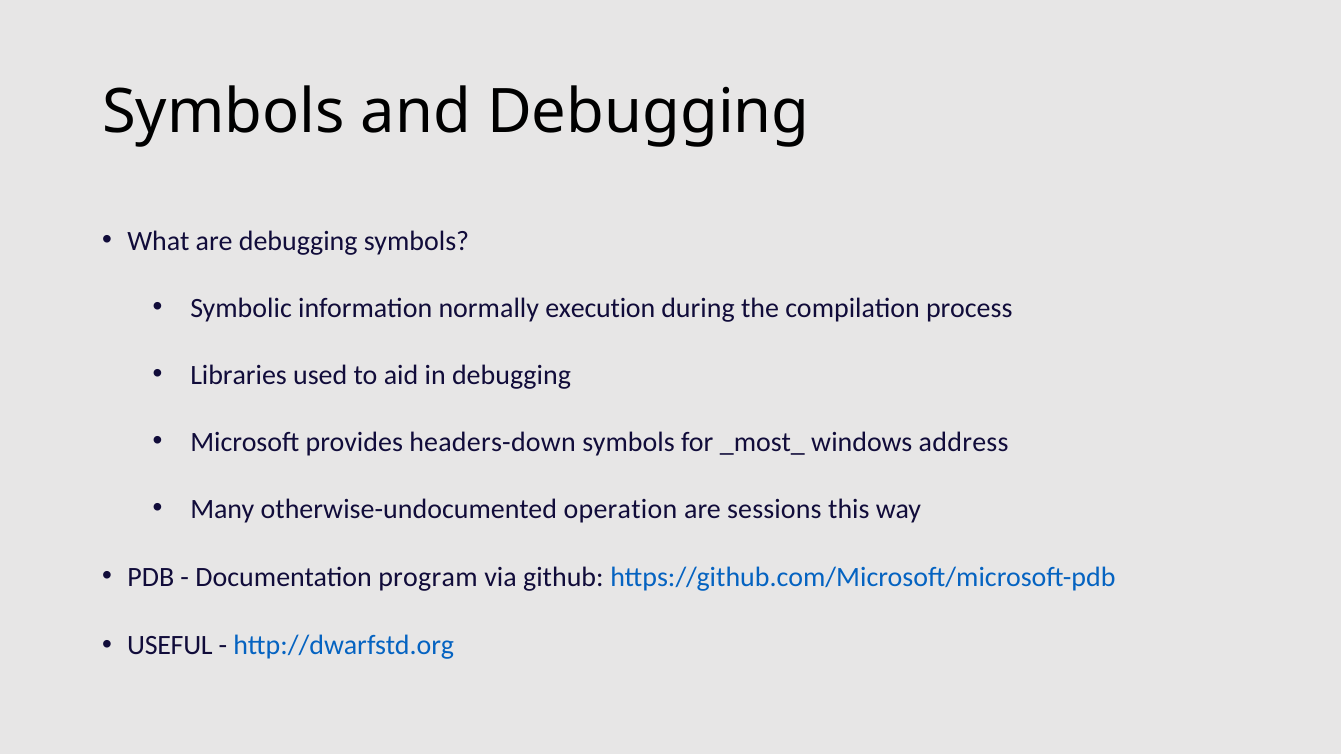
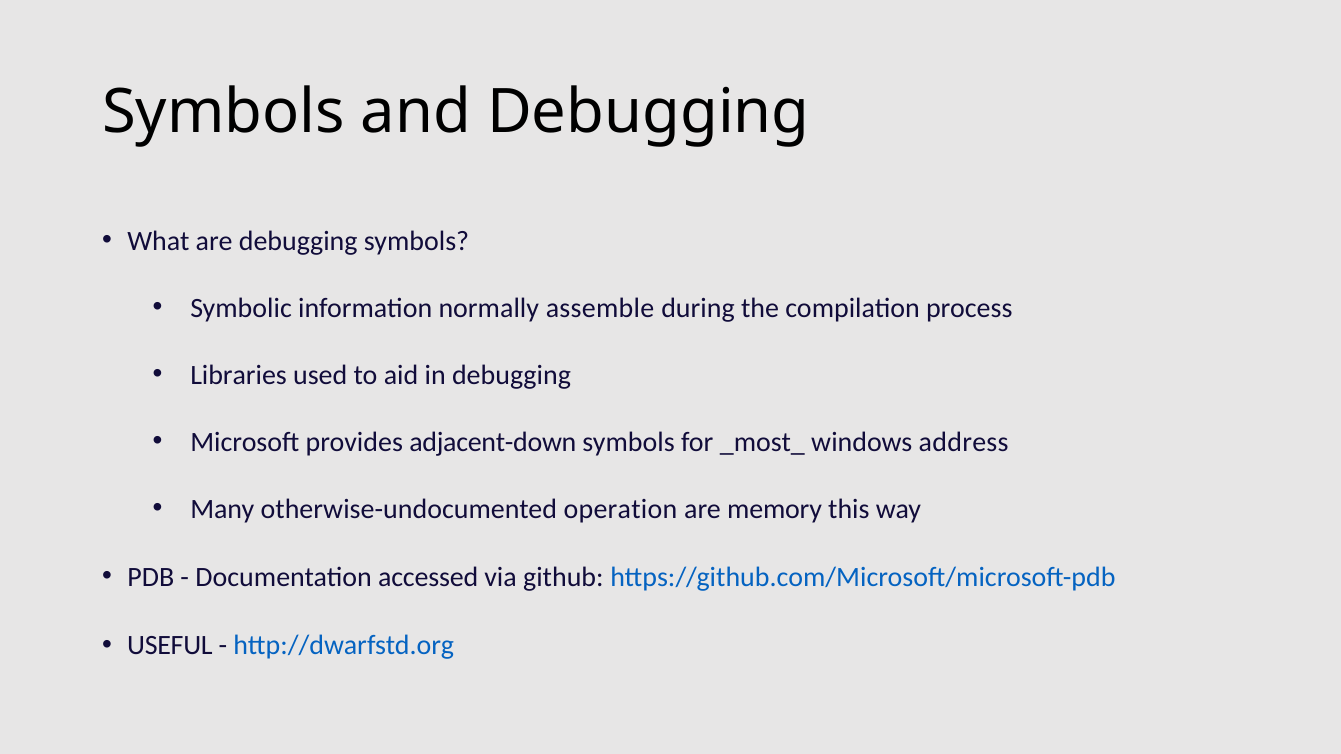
execution: execution -> assemble
headers-down: headers-down -> adjacent-down
sessions: sessions -> memory
program: program -> accessed
